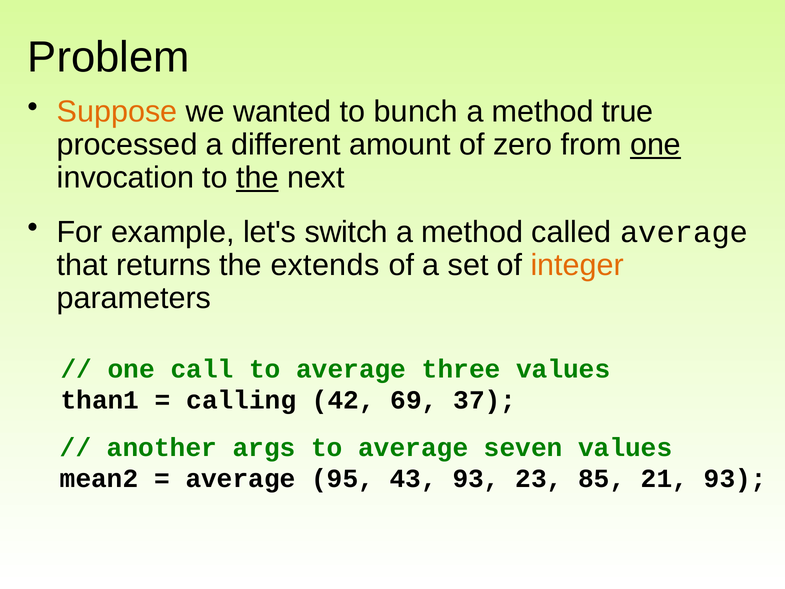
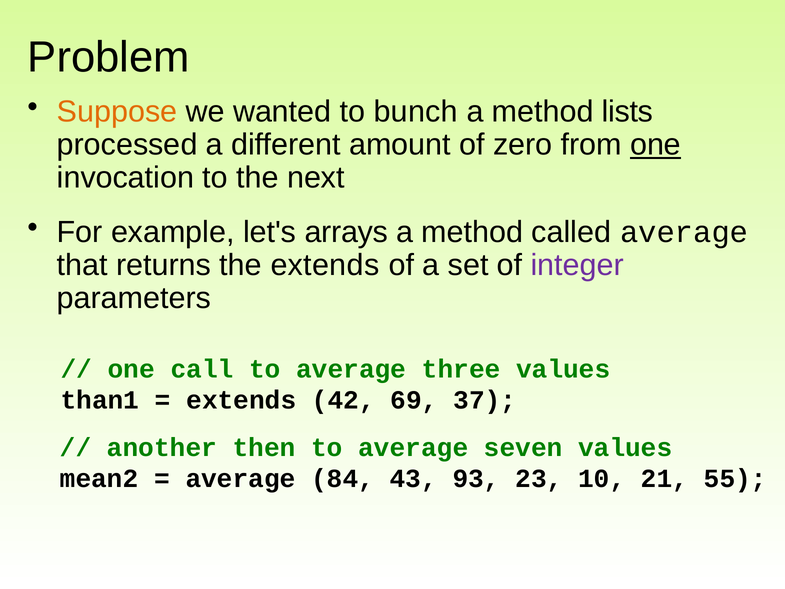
true: true -> lists
the at (257, 178) underline: present -> none
switch: switch -> arrays
integer colour: orange -> purple
calling at (241, 400): calling -> extends
args: args -> then
95: 95 -> 84
85: 85 -> 10
21 93: 93 -> 55
